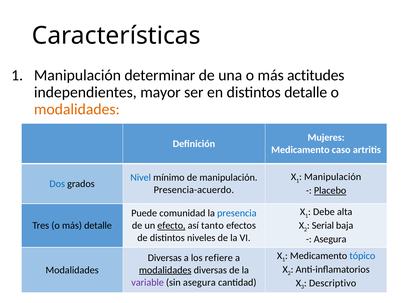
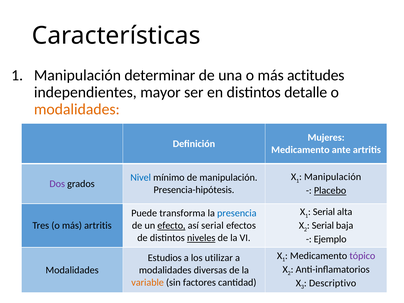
caso: caso -> ante
Dos colour: blue -> purple
Presencia-acuerdo: Presencia-acuerdo -> Presencia-hipótesis
Debe at (324, 212): Debe -> Serial
comunidad: comunidad -> transforma
más detalle: detalle -> artritis
así tanto: tanto -> serial
niveles underline: none -> present
Asegura at (330, 239): Asegura -> Ejemplo
tópico colour: blue -> purple
Diversas at (165, 258): Diversas -> Estudios
refiere: refiere -> utilizar
modalidades at (165, 270) underline: present -> none
variable colour: purple -> orange
sin asegura: asegura -> factores
